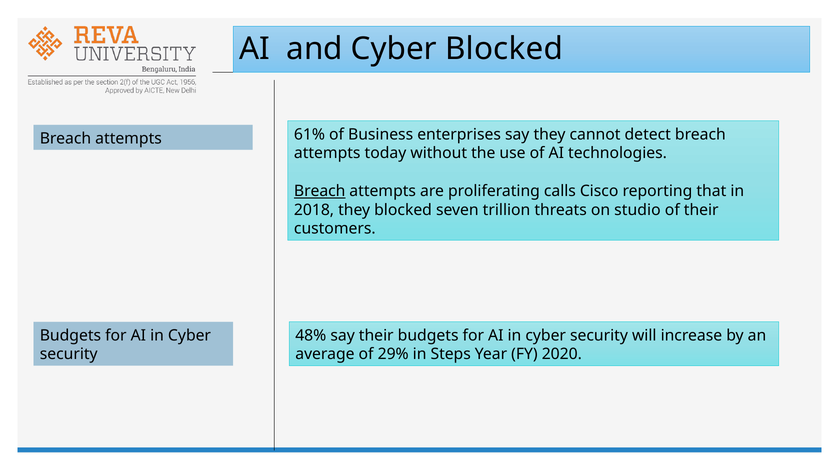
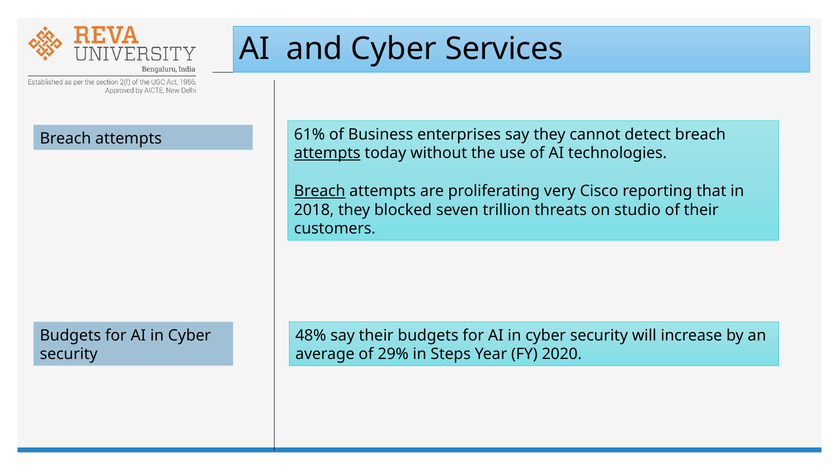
Cyber Blocked: Blocked -> Services
attempts at (327, 153) underline: none -> present
calls: calls -> very
